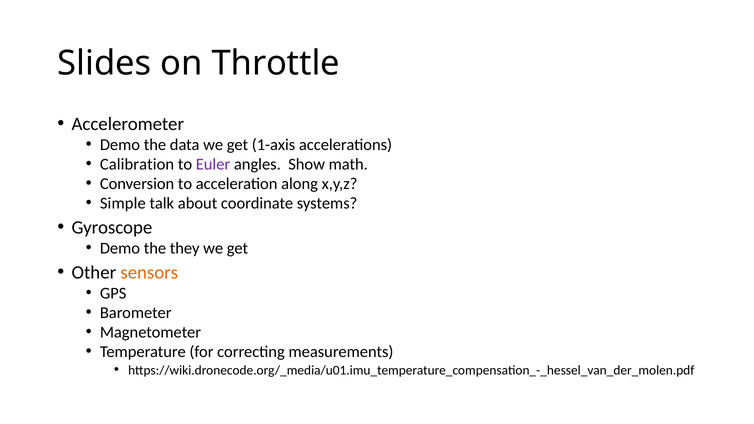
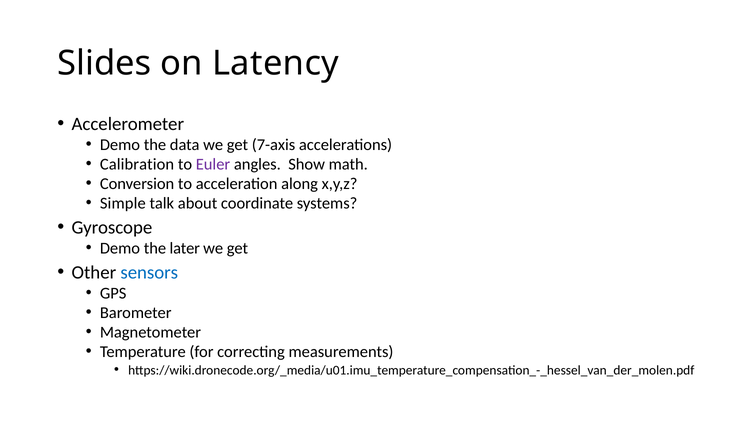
Throttle: Throttle -> Latency
1-axis: 1-axis -> 7-axis
they: they -> later
sensors colour: orange -> blue
